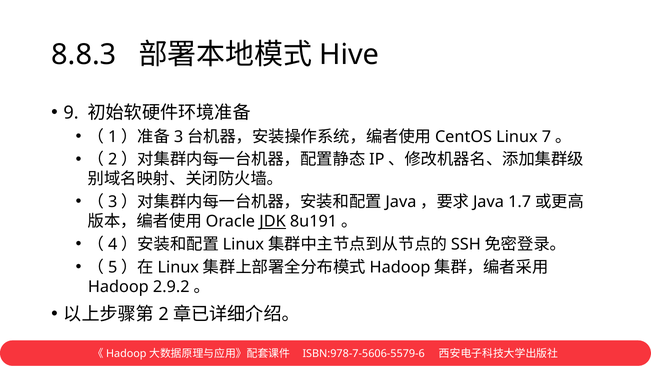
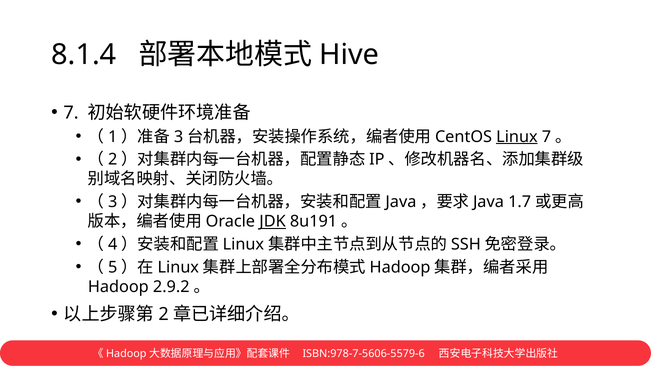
8.8.3: 8.8.3 -> 8.1.4
9: 9 -> 7
Linux underline: none -> present
